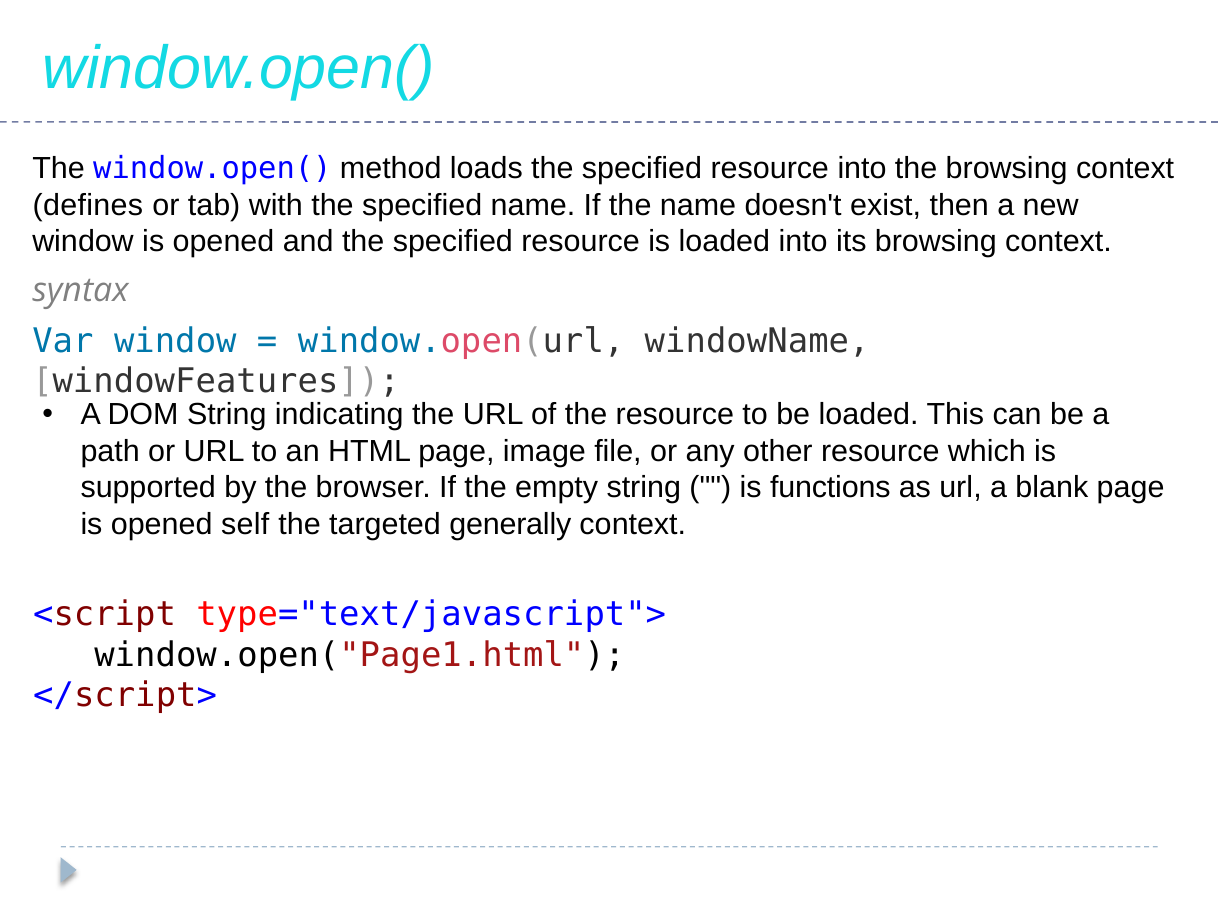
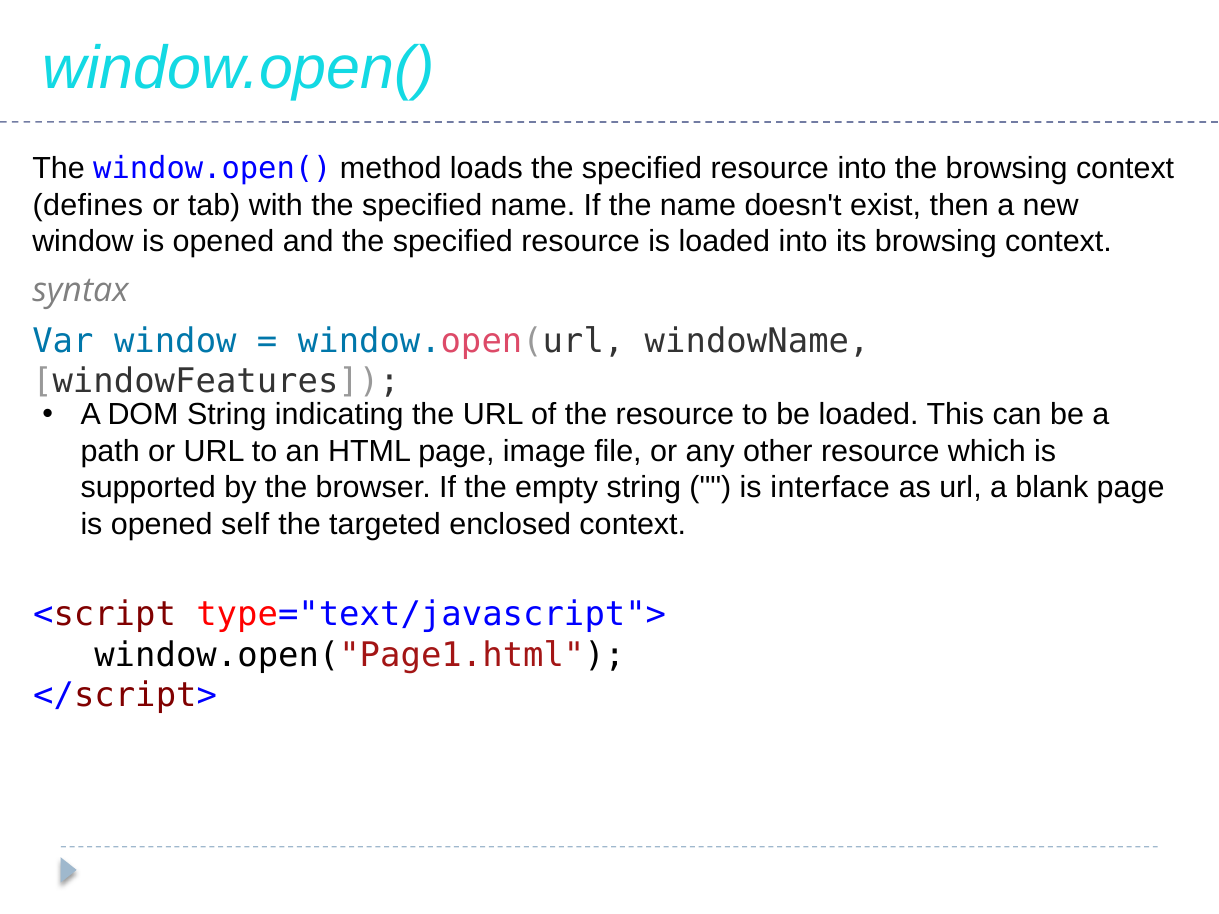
functions: functions -> interface
generally: generally -> enclosed
